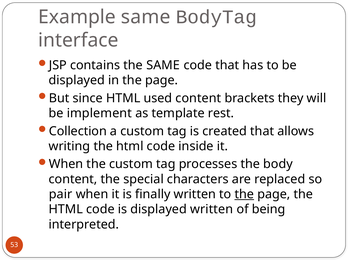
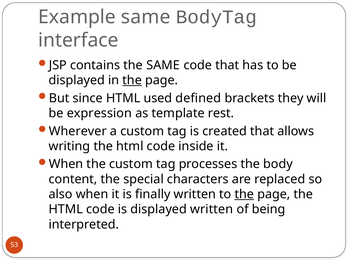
the at (132, 80) underline: none -> present
used content: content -> defined
implement: implement -> expression
Collection: Collection -> Wherever
pair: pair -> also
